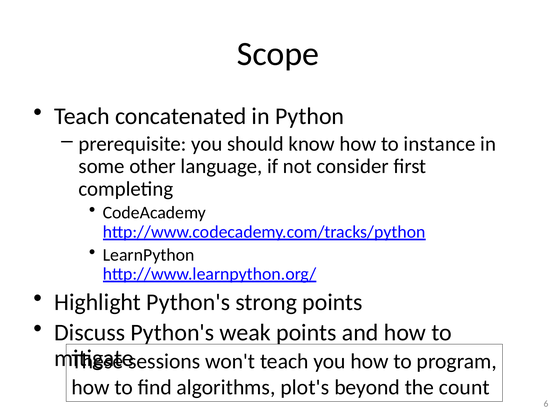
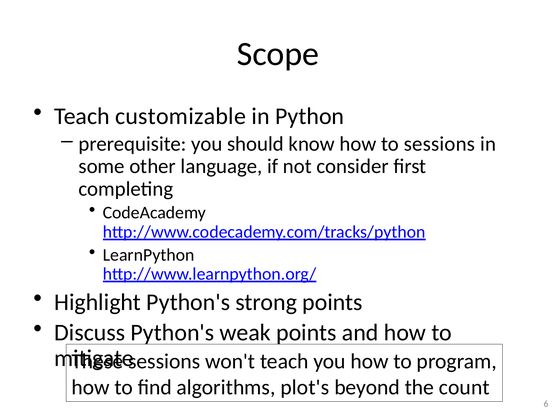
concatenated: concatenated -> customizable
to instance: instance -> sessions
